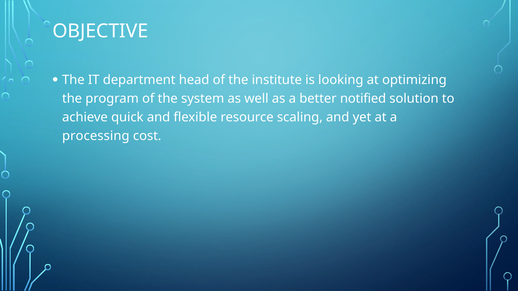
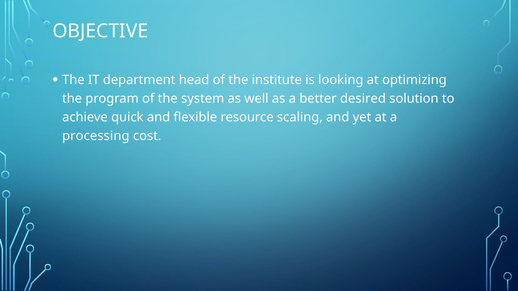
notified: notified -> desired
